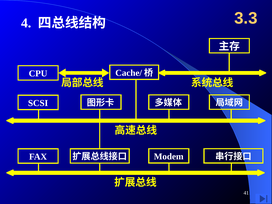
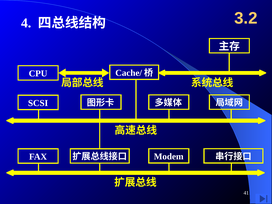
3.3: 3.3 -> 3.2
